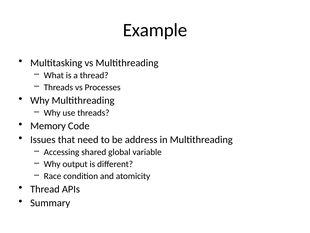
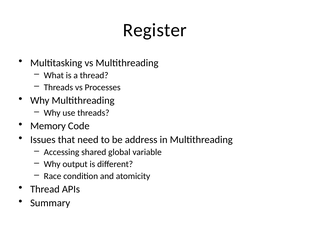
Example: Example -> Register
